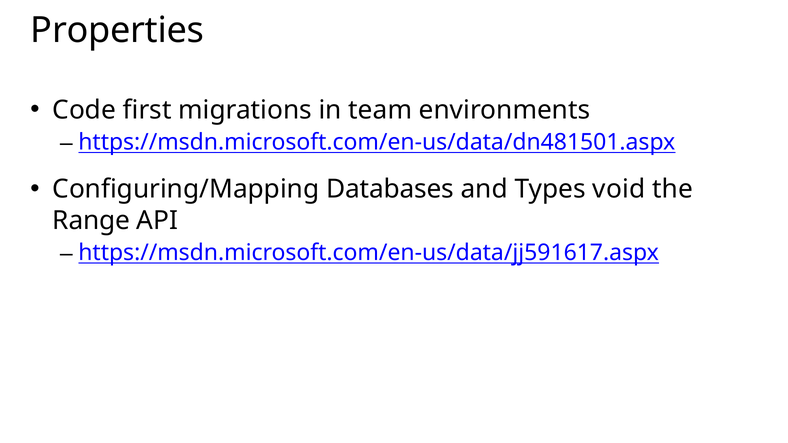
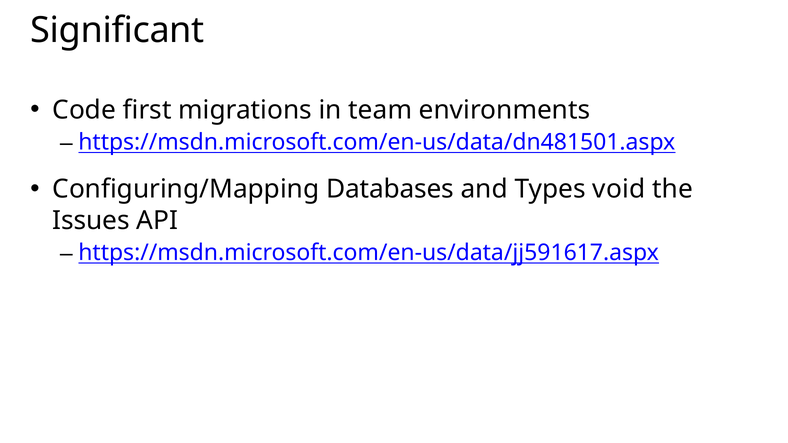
Properties: Properties -> Significant
Range: Range -> Issues
